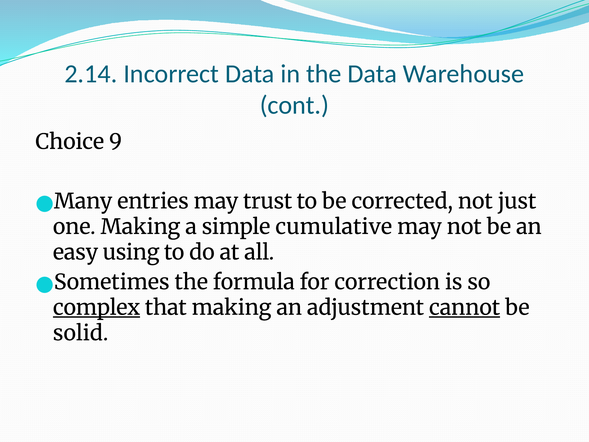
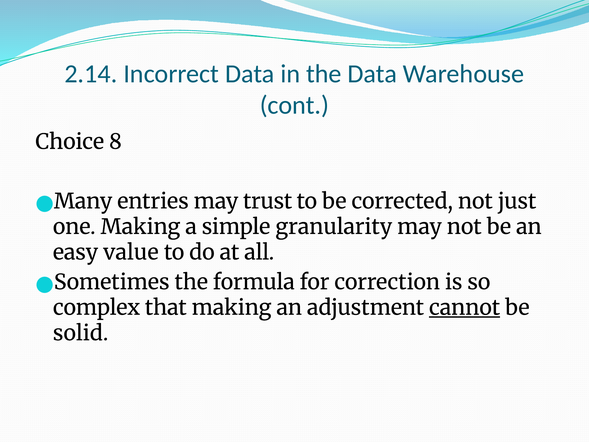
9: 9 -> 8
cumulative: cumulative -> granularity
using: using -> value
complex underline: present -> none
